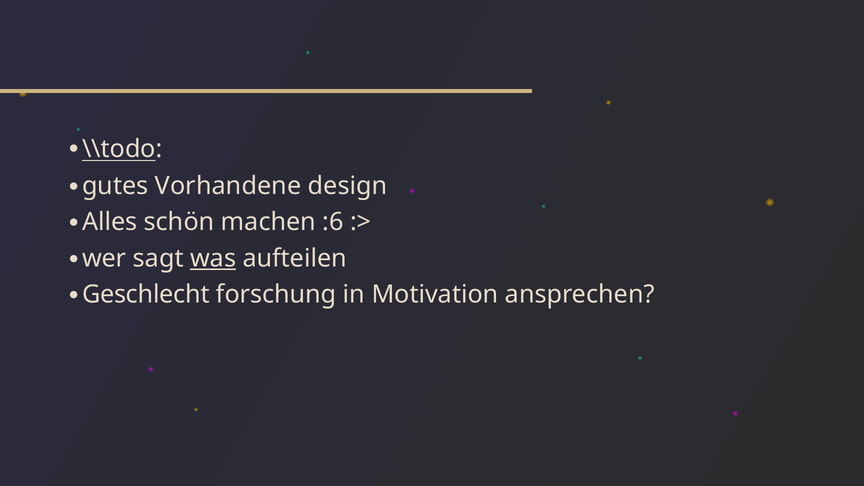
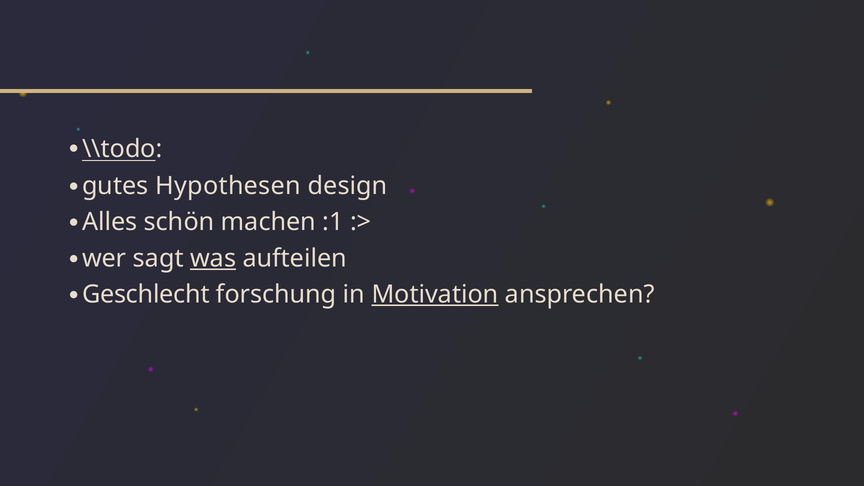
Vorhandene: Vorhandene -> Hypothesen
:6: :6 -> :1
Motivation underline: none -> present
